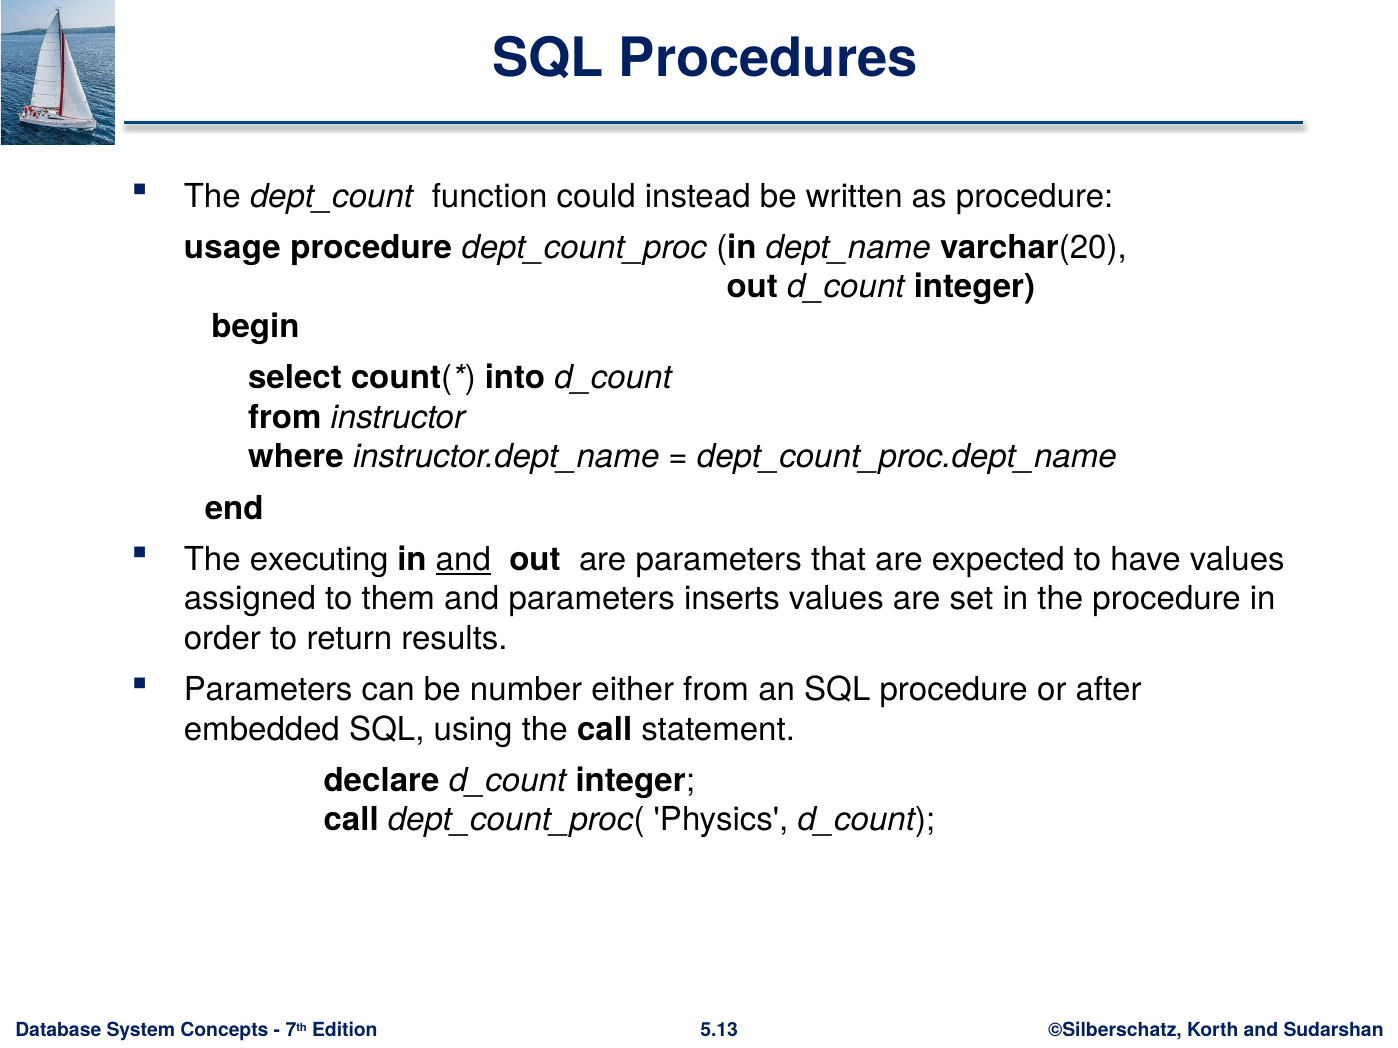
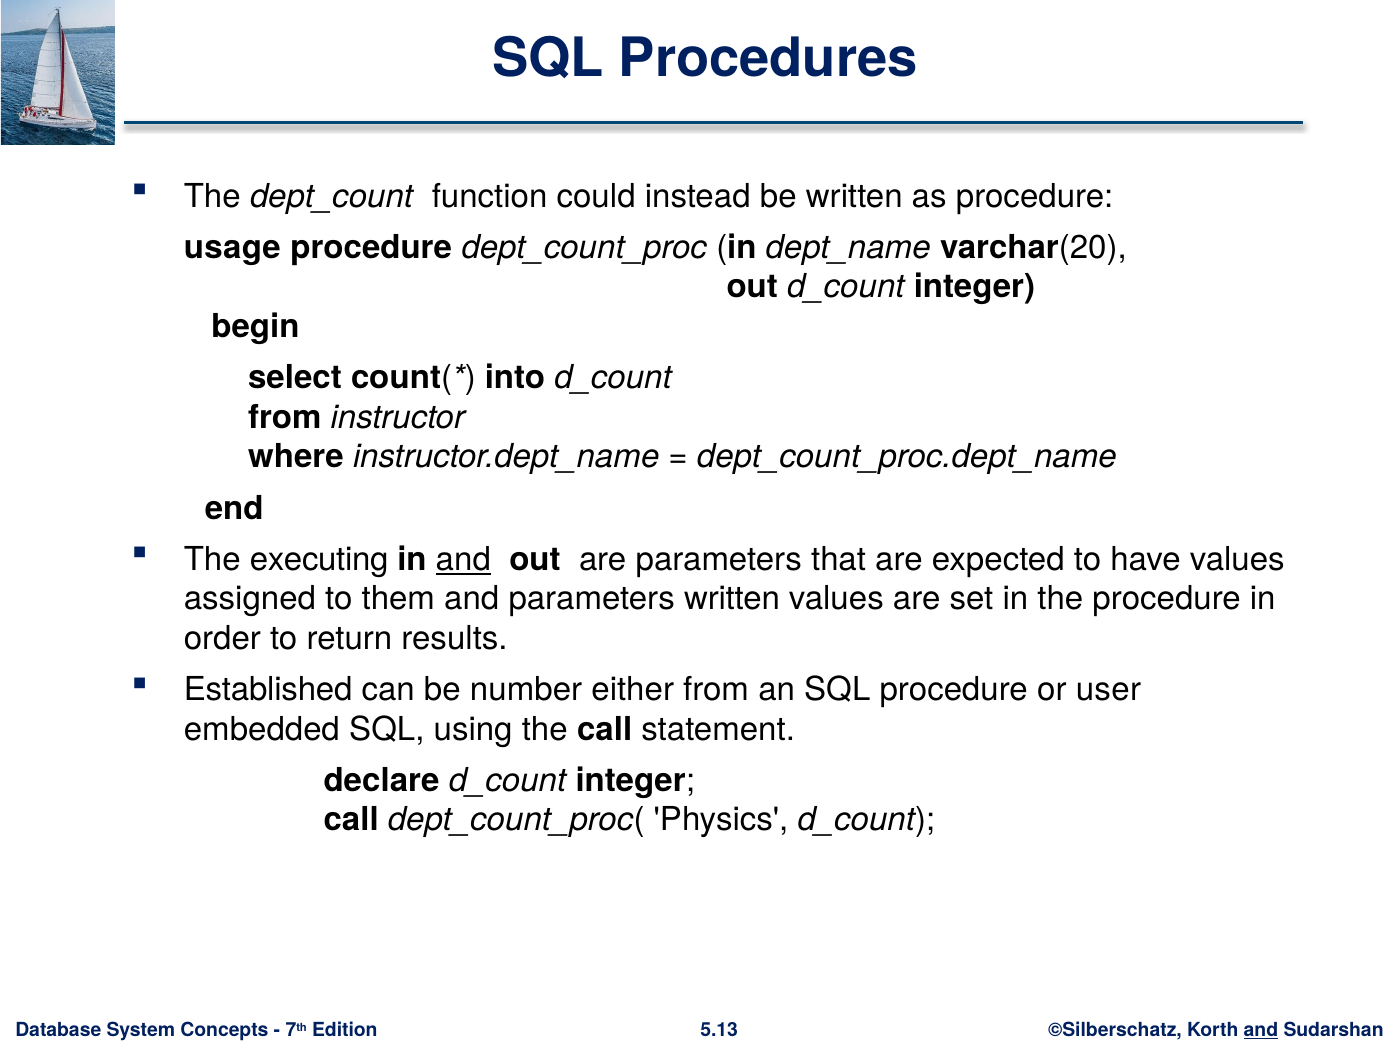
parameters inserts: inserts -> written
Parameters at (268, 690): Parameters -> Established
after: after -> user
and at (1261, 1031) underline: none -> present
